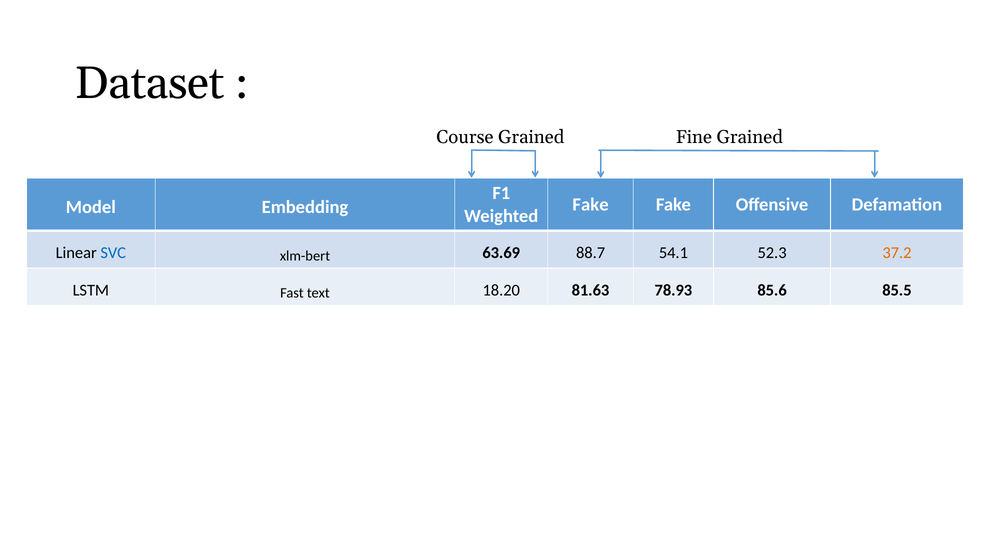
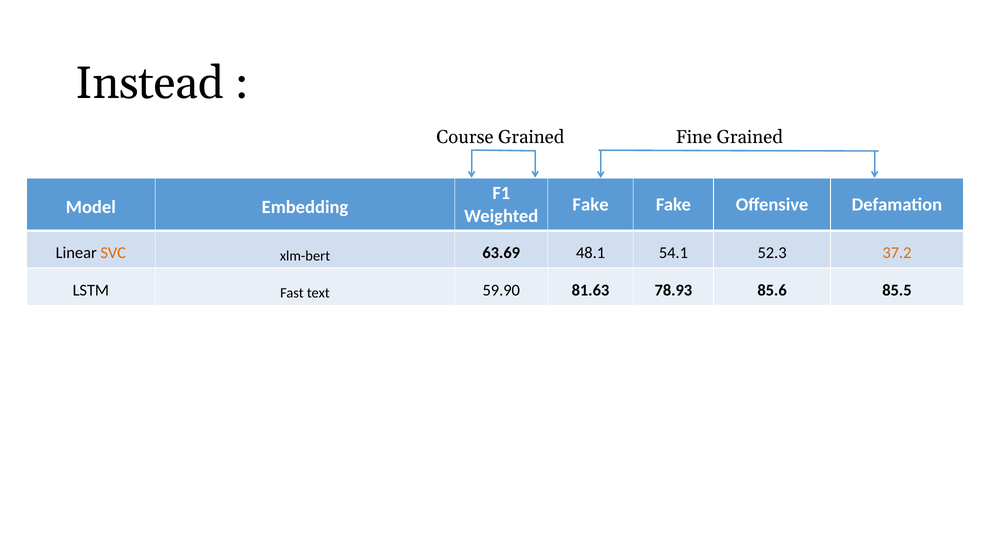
Dataset: Dataset -> Instead
SVC colour: blue -> orange
88.7: 88.7 -> 48.1
18.20: 18.20 -> 59.90
